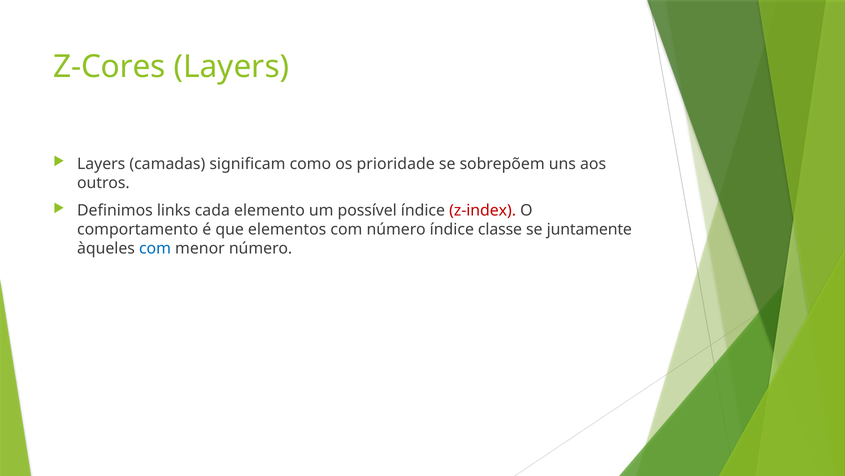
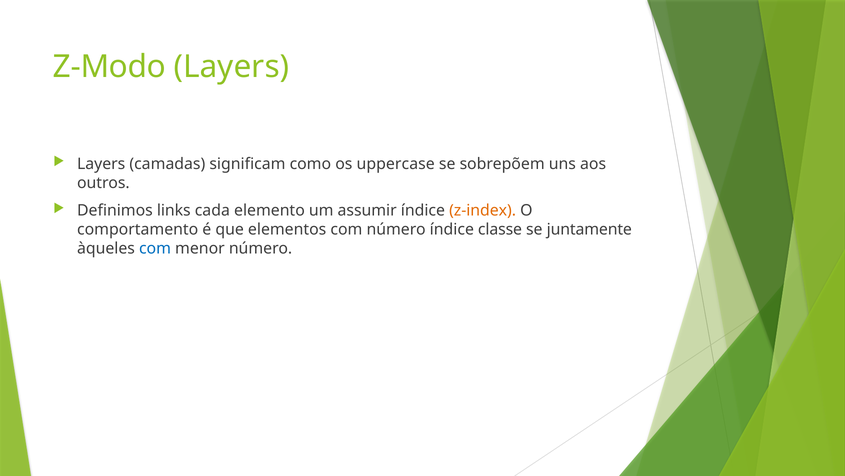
Z-Cores: Z-Cores -> Z-Modo
prioridade: prioridade -> uppercase
possível: possível -> assumir
z-index colour: red -> orange
